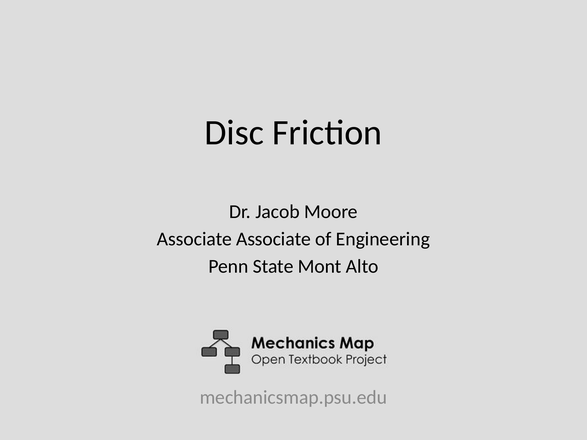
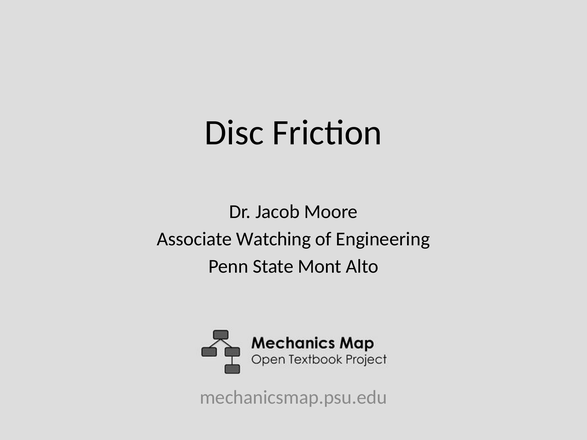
Associate Associate: Associate -> Watching
